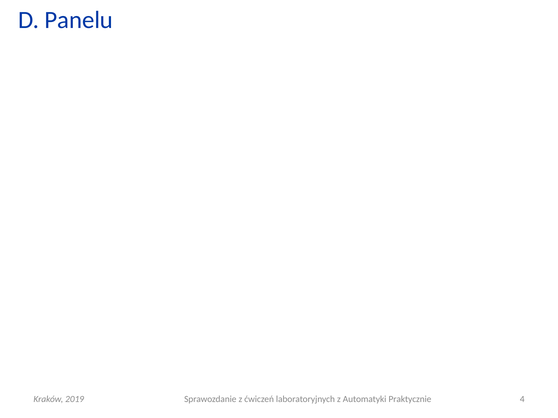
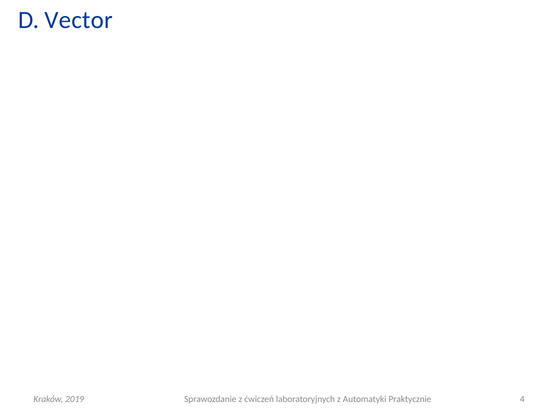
Panelu: Panelu -> Vector
